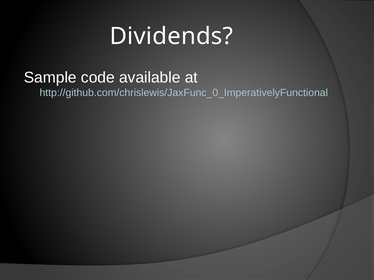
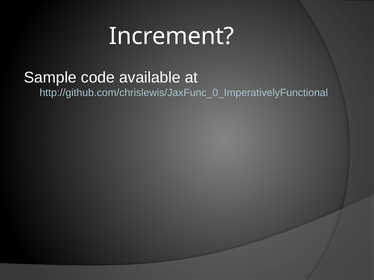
Dividends: Dividends -> Increment
